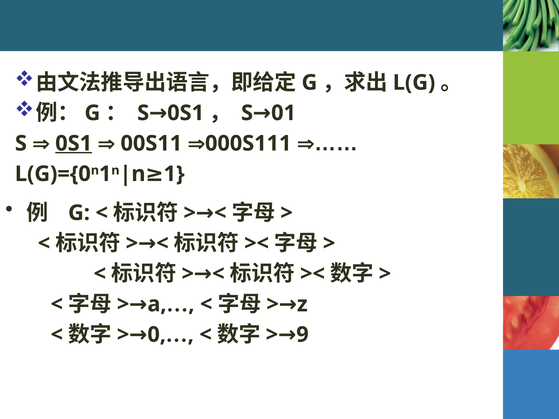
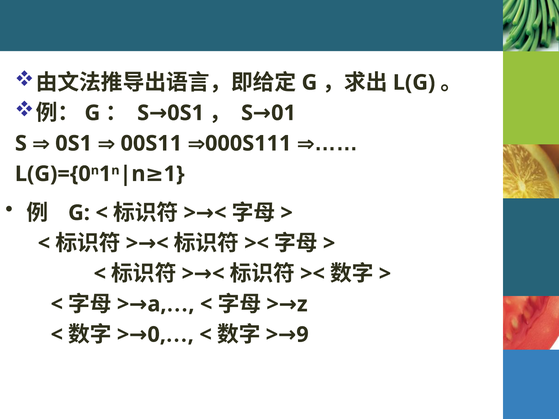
0S1 at (74, 143) underline: present -> none
